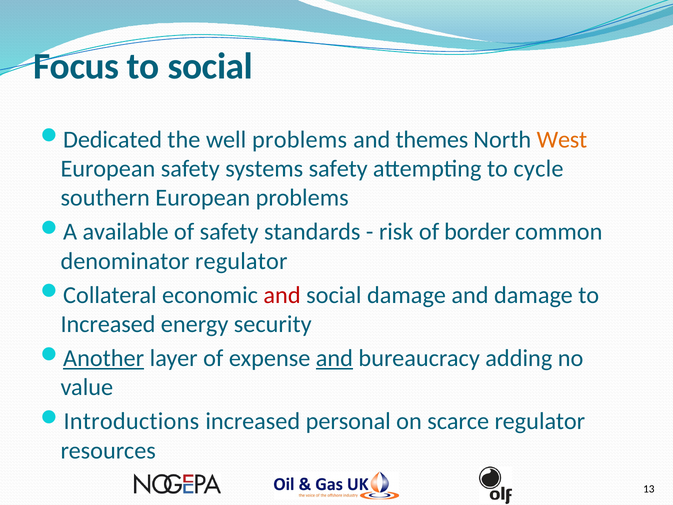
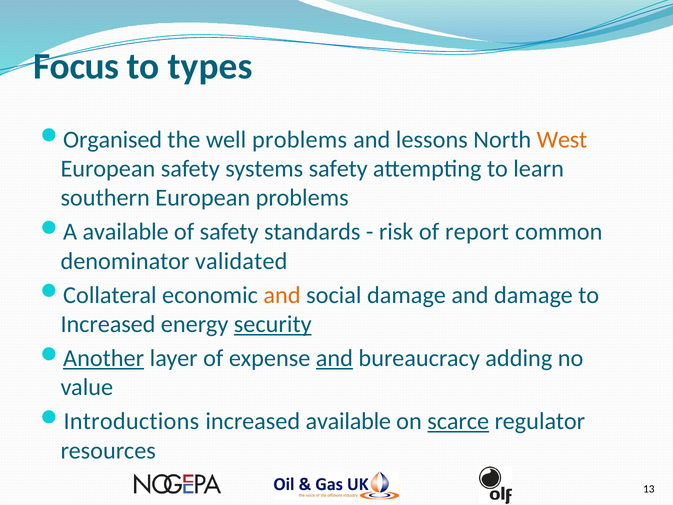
to social: social -> types
Dedicated: Dedicated -> Organised
themes: themes -> lessons
cycle: cycle -> learn
border: border -> report
denominator regulator: regulator -> validated
and at (282, 295) colour: red -> orange
security underline: none -> present
increased personal: personal -> available
scarce underline: none -> present
